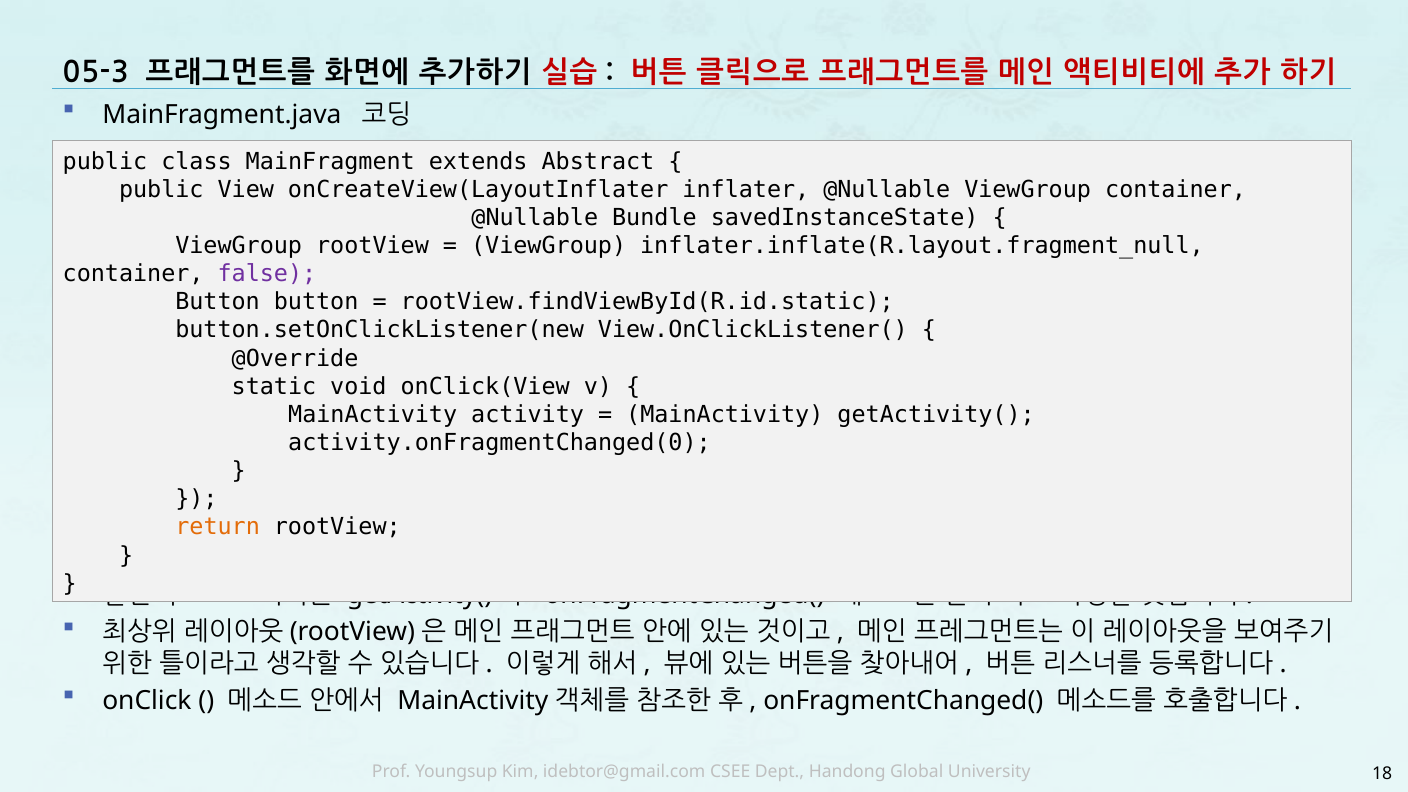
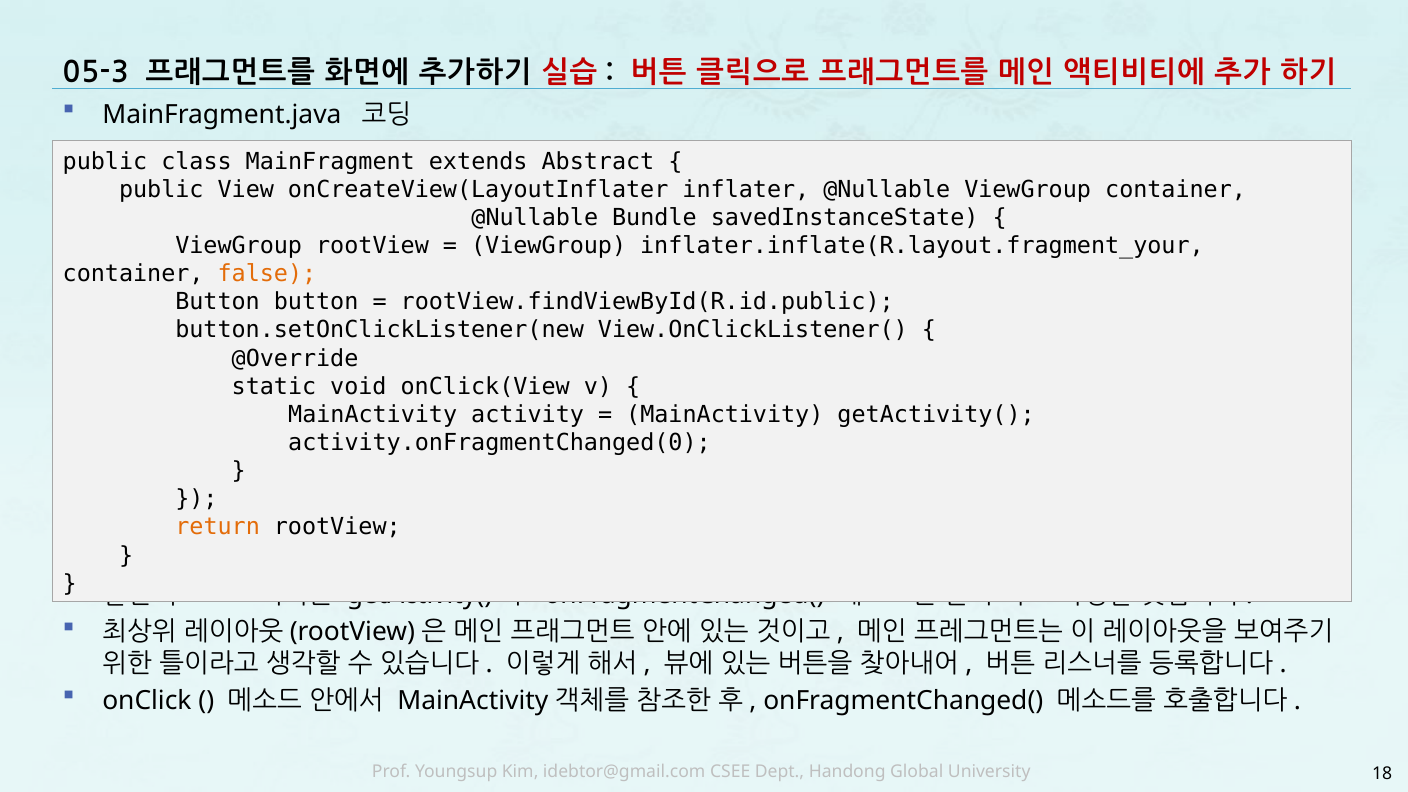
inflater.inflate(R.layout.fragment_null: inflater.inflate(R.layout.fragment_null -> inflater.inflate(R.layout.fragment_your
false colour: purple -> orange
rootView.findViewById(R.id.static: rootView.findViewById(R.id.static -> rootView.findViewById(R.id.public
